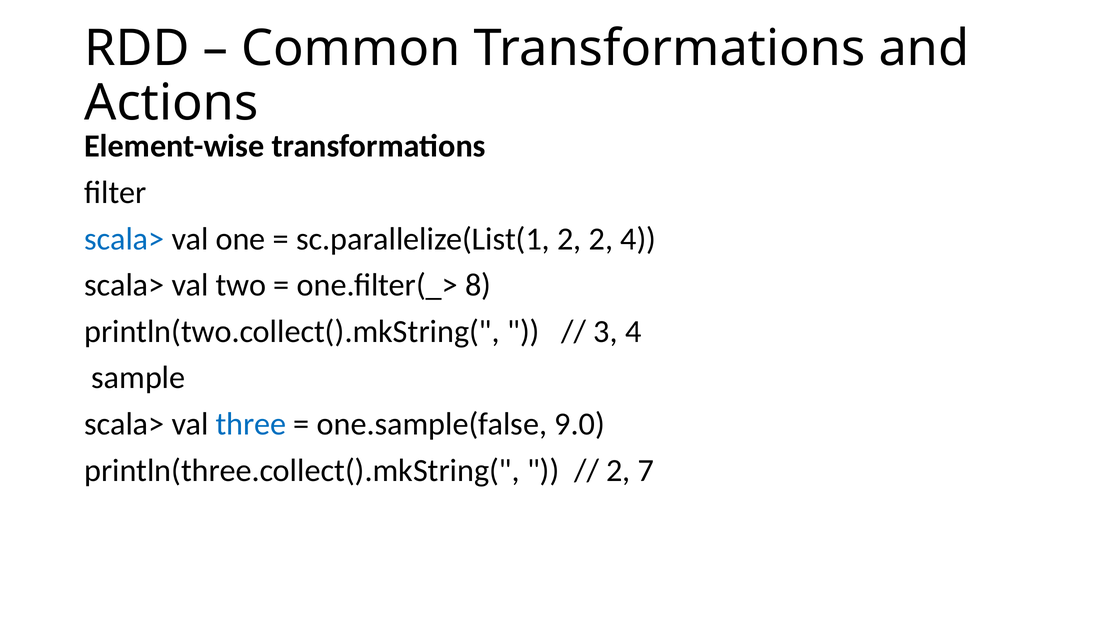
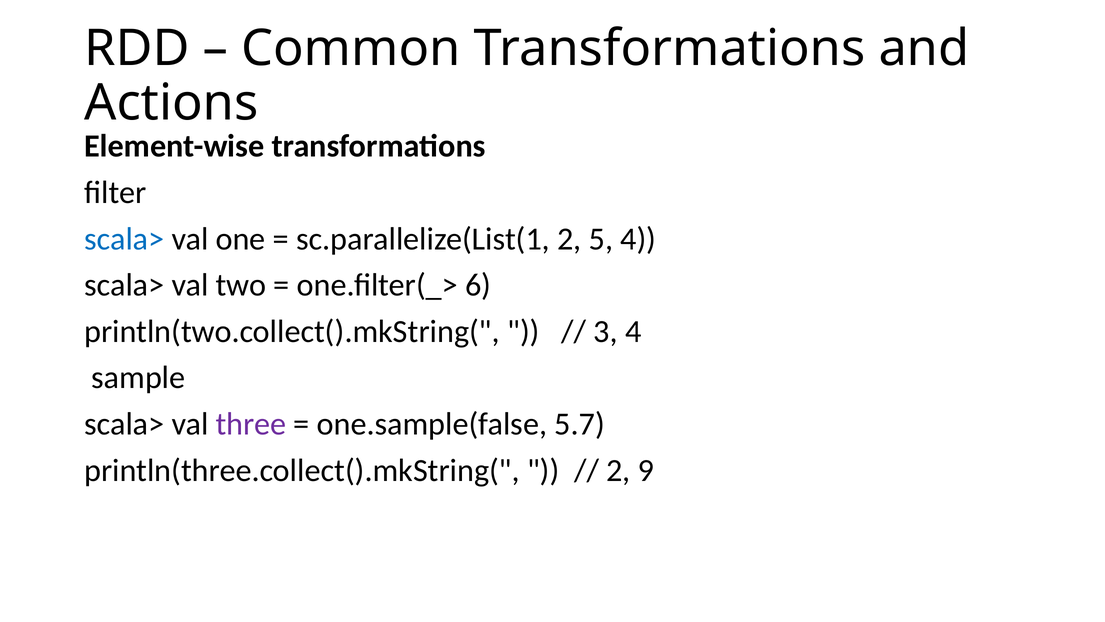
2 2: 2 -> 5
8: 8 -> 6
three colour: blue -> purple
9.0: 9.0 -> 5.7
7: 7 -> 9
